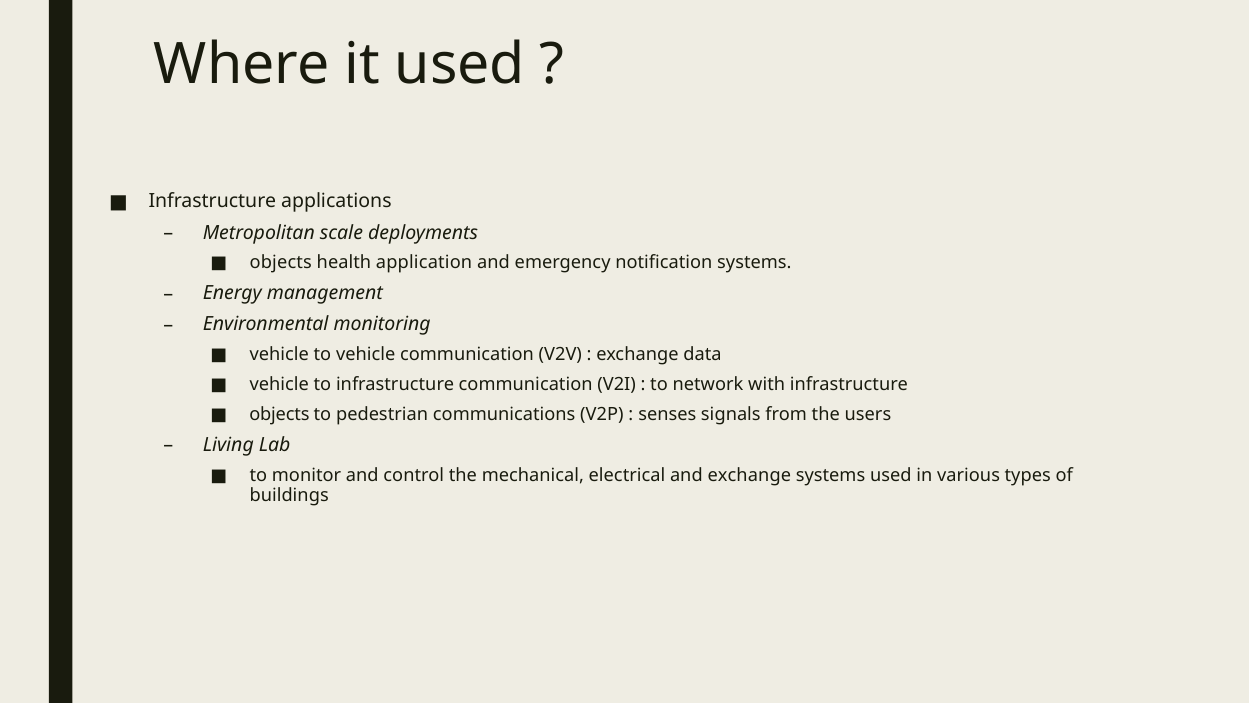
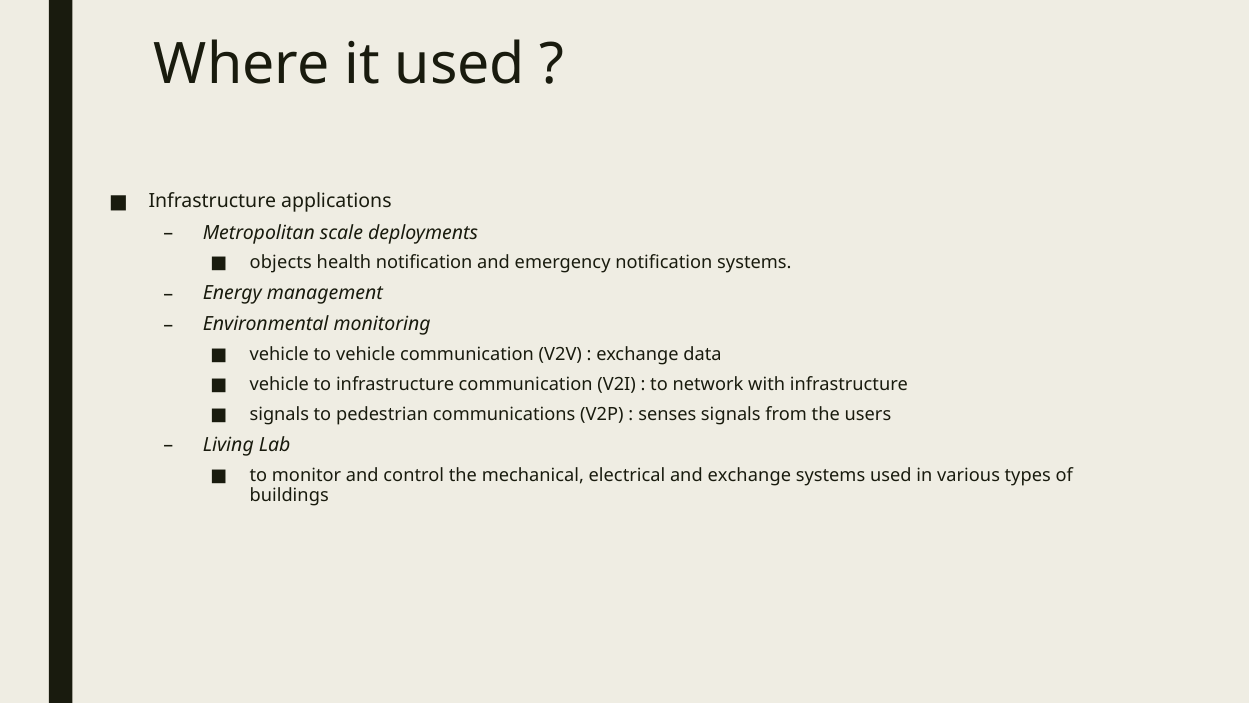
health application: application -> notification
objects at (279, 414): objects -> signals
